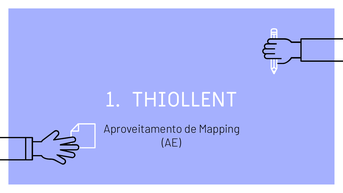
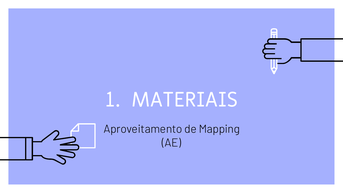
THIOLLENT: THIOLLENT -> MATERIAIS
